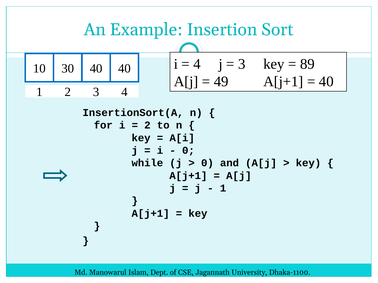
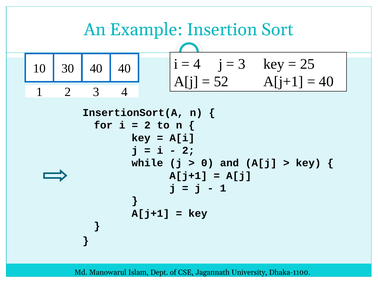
89: 89 -> 25
49: 49 -> 52
0 at (188, 151): 0 -> 2
